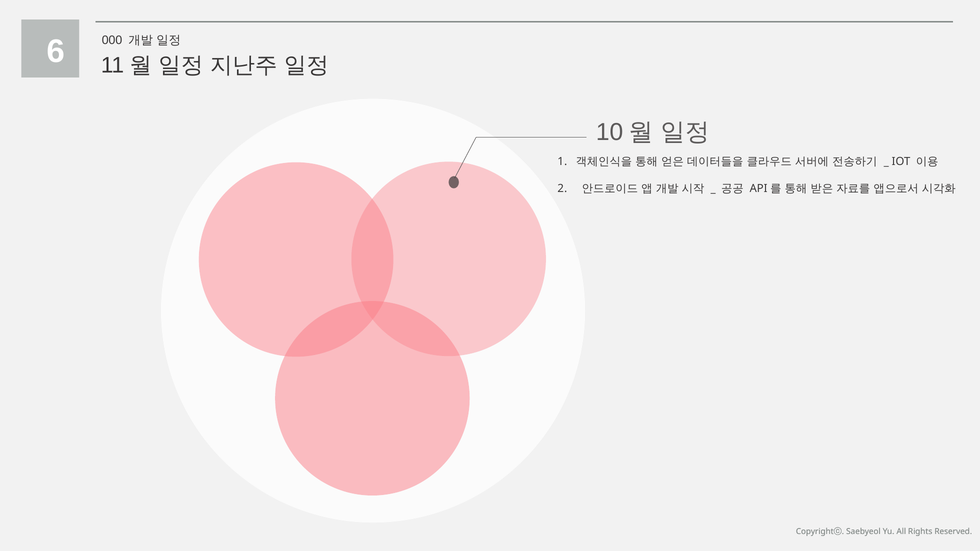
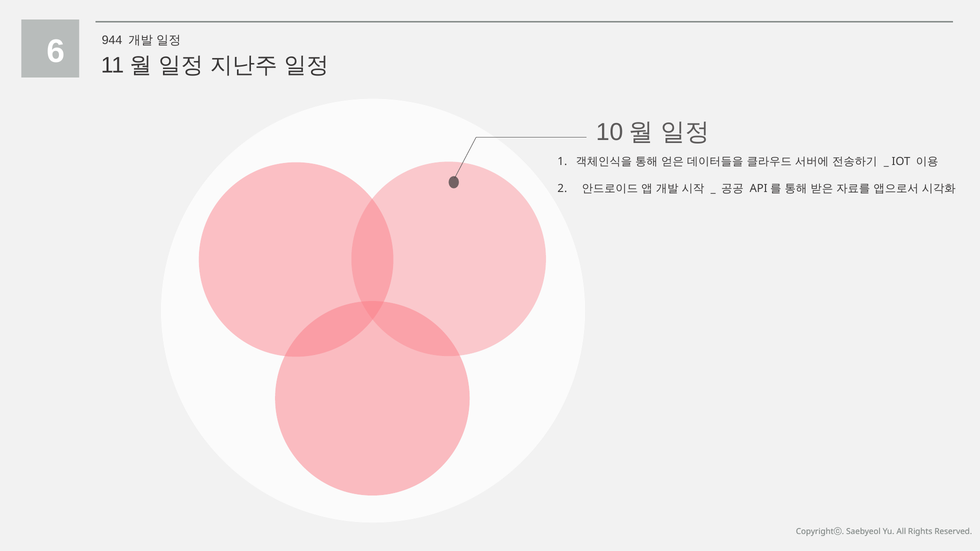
000: 000 -> 944
